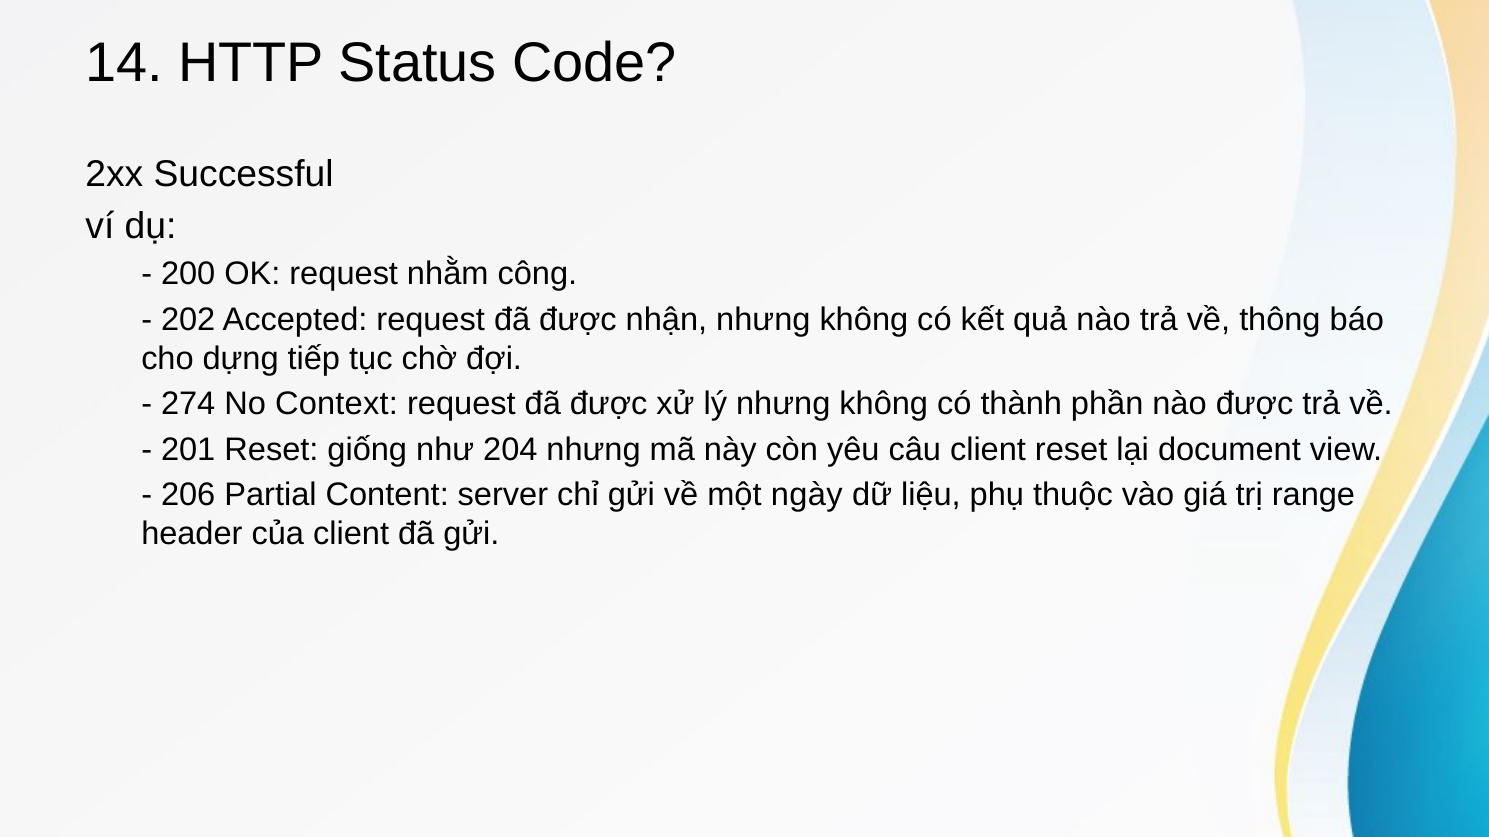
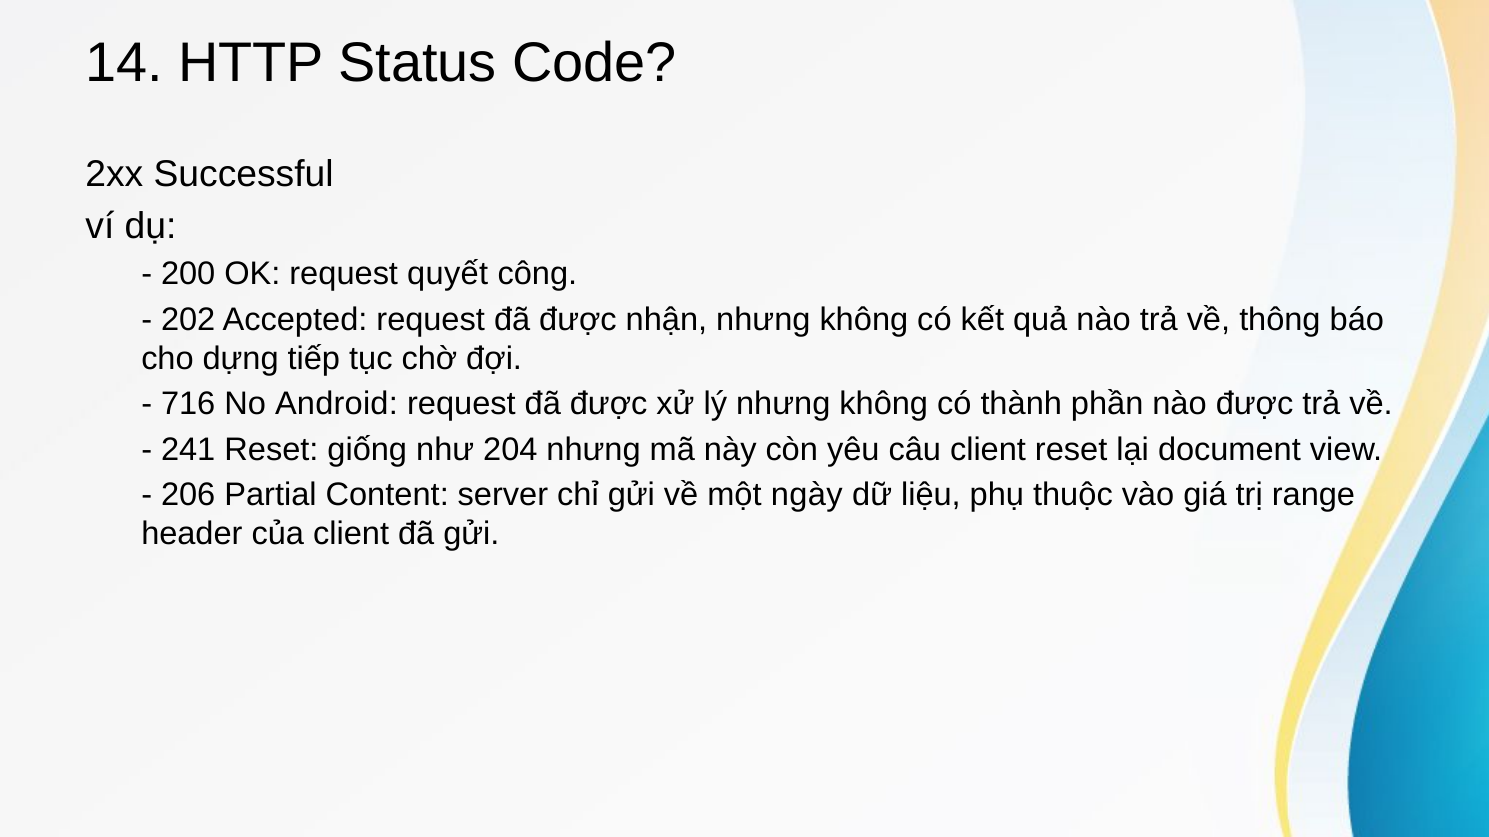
nhằm: nhằm -> quyết
274: 274 -> 716
Context: Context -> Android
201: 201 -> 241
